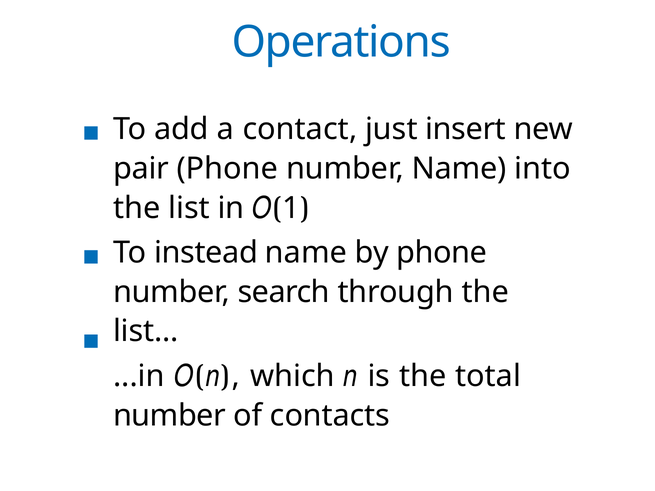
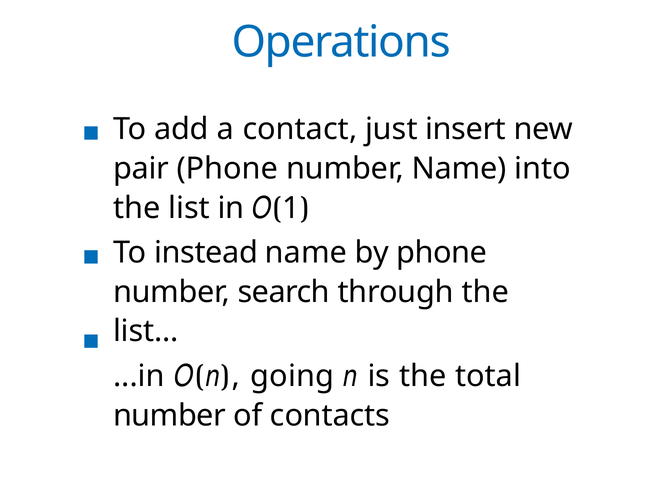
which: which -> going
